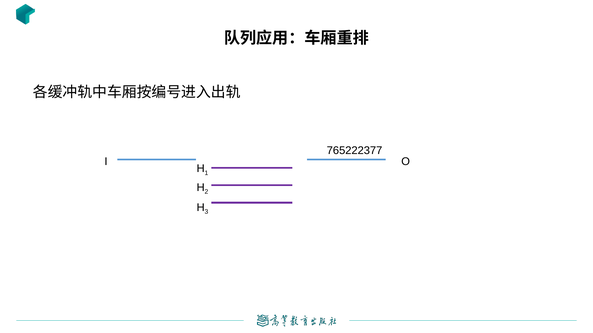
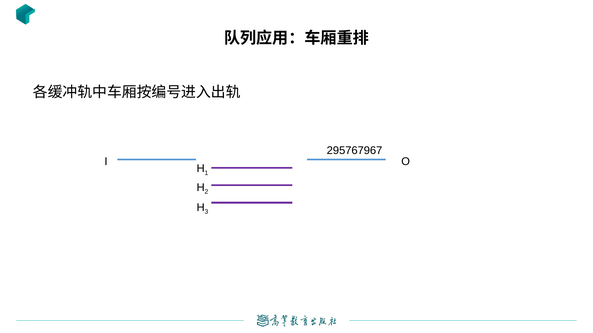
765222377: 765222377 -> 295767967
